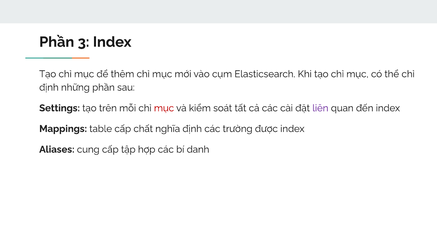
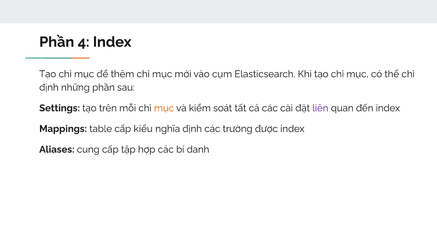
3: 3 -> 4
mục at (164, 108) colour: red -> orange
chất: chất -> kiểu
